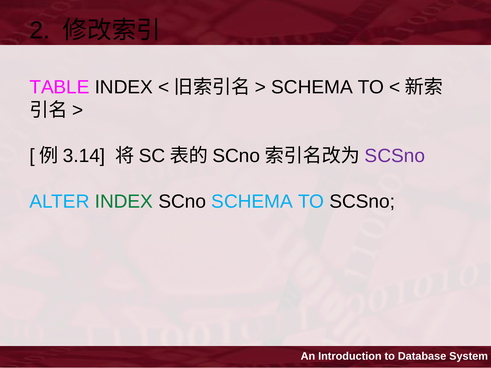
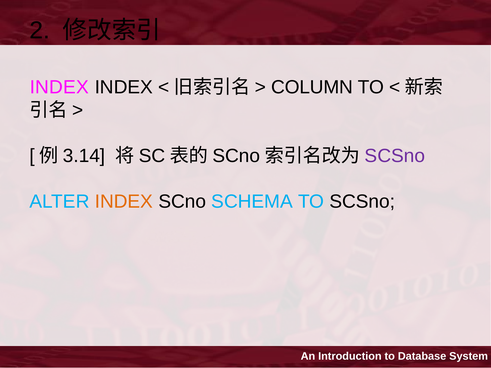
TABLE at (60, 87): TABLE -> INDEX
SCHEMA at (312, 87): SCHEMA -> COLUMN
INDEX at (124, 202) colour: green -> orange
